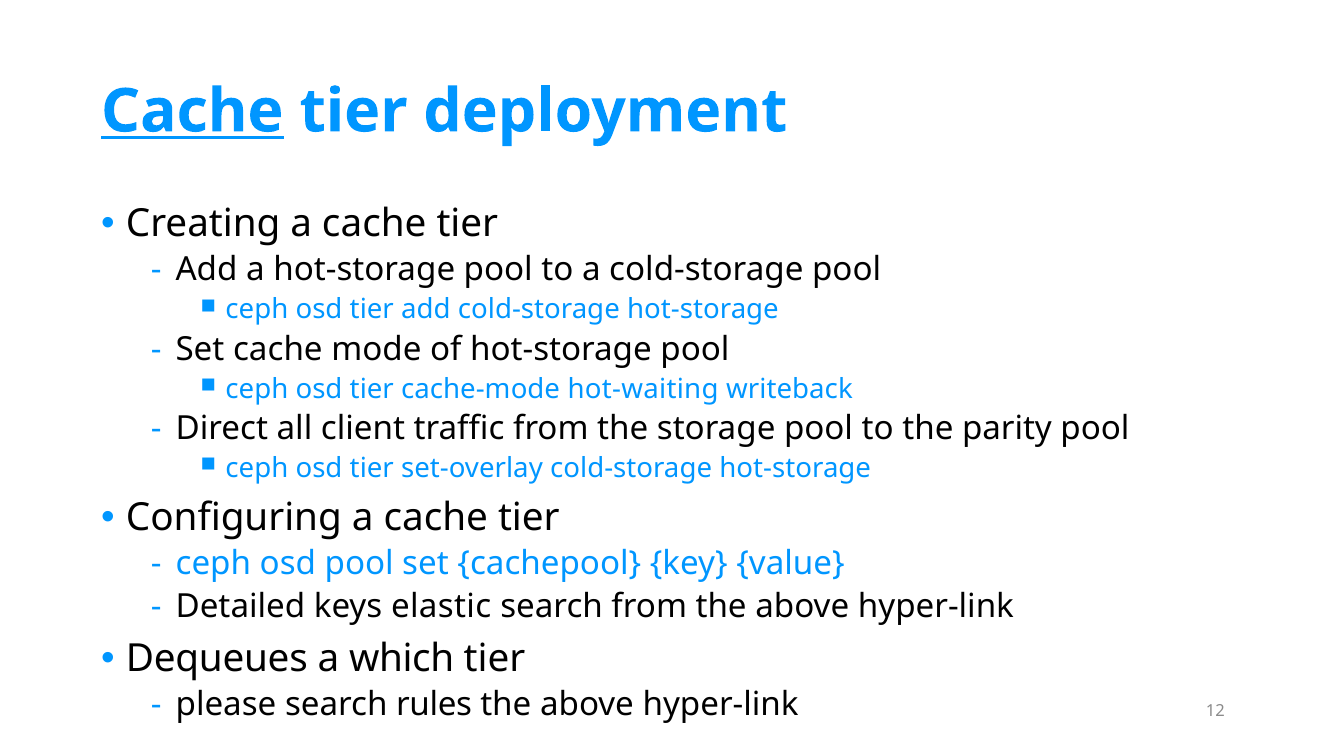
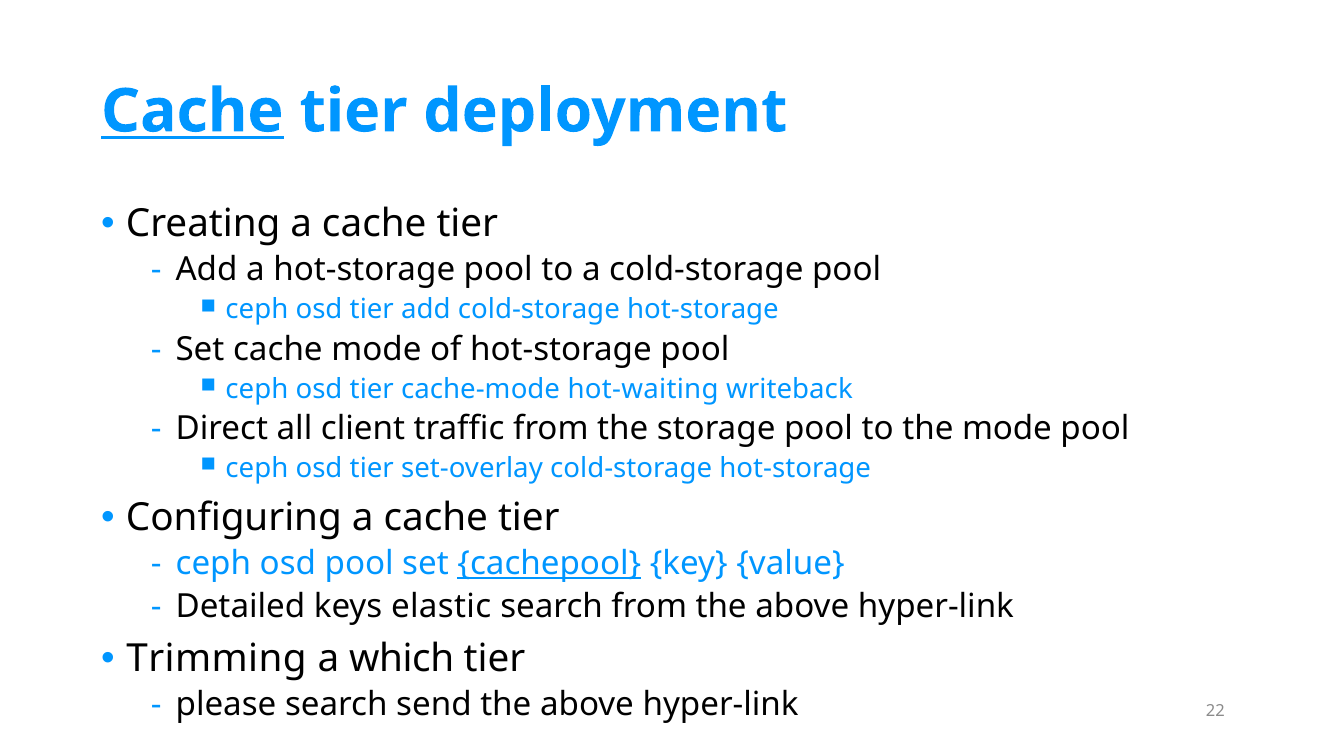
the parity: parity -> mode
cachepool underline: none -> present
Dequeues: Dequeues -> Trimming
rules: rules -> send
12: 12 -> 22
